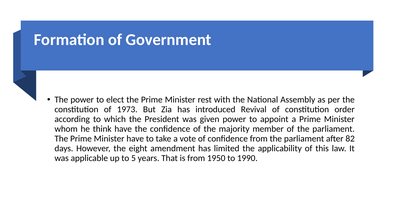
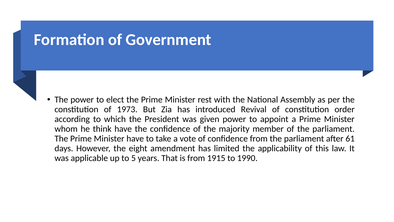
82: 82 -> 61
1950: 1950 -> 1915
